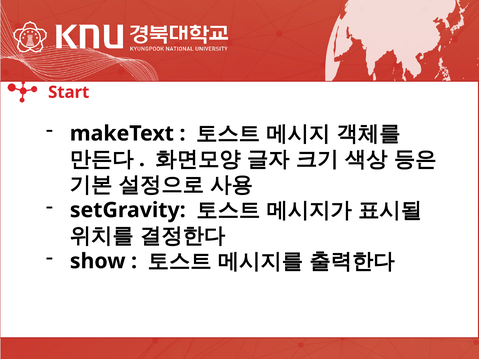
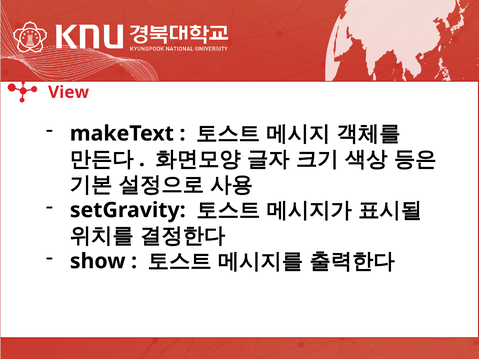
Start: Start -> View
